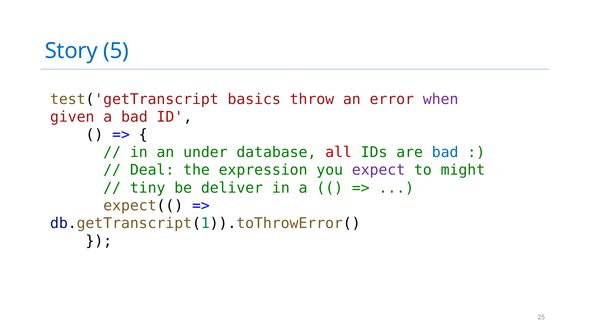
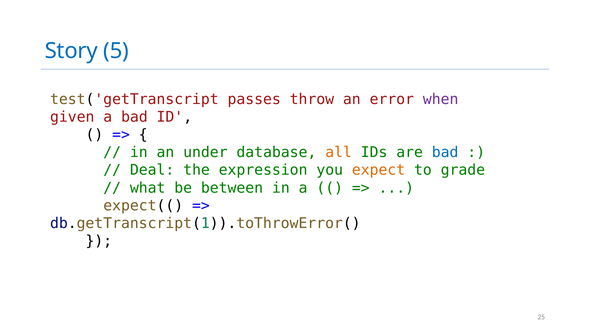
basics: basics -> passes
all colour: red -> orange
expect colour: purple -> orange
might: might -> grade
tiny: tiny -> what
deliver: deliver -> between
